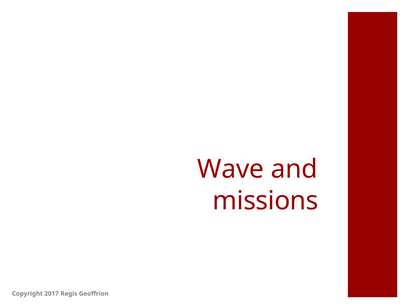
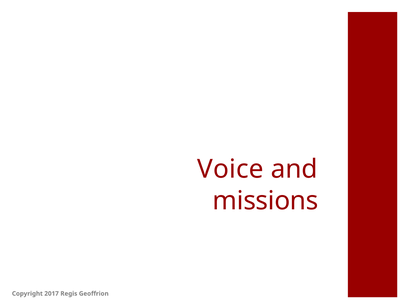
Wave: Wave -> Voice
